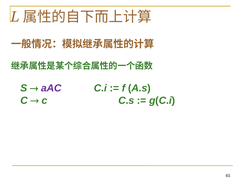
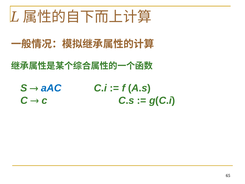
aAC colour: purple -> blue
